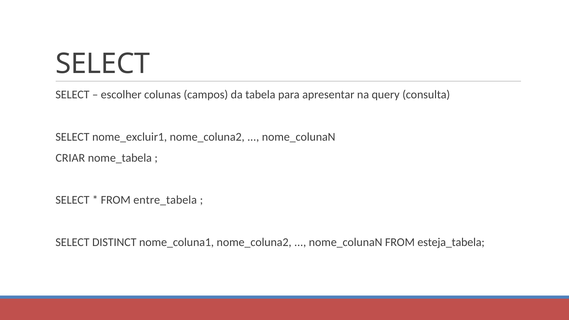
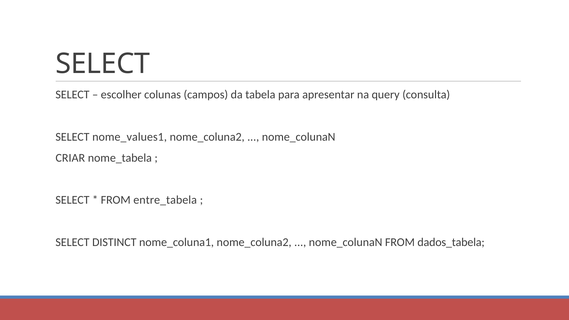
nome_excluir1: nome_excluir1 -> nome_values1
esteja_tabela: esteja_tabela -> dados_tabela
